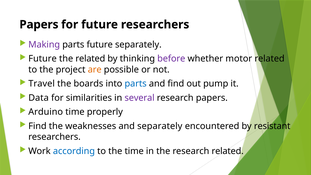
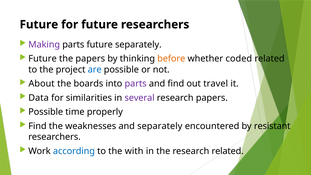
Papers at (39, 25): Papers -> Future
the related: related -> papers
before colour: purple -> orange
motor: motor -> coded
are colour: orange -> blue
Travel: Travel -> About
parts at (136, 84) colour: blue -> purple
pump: pump -> travel
Arduino at (46, 112): Arduino -> Possible
the time: time -> with
